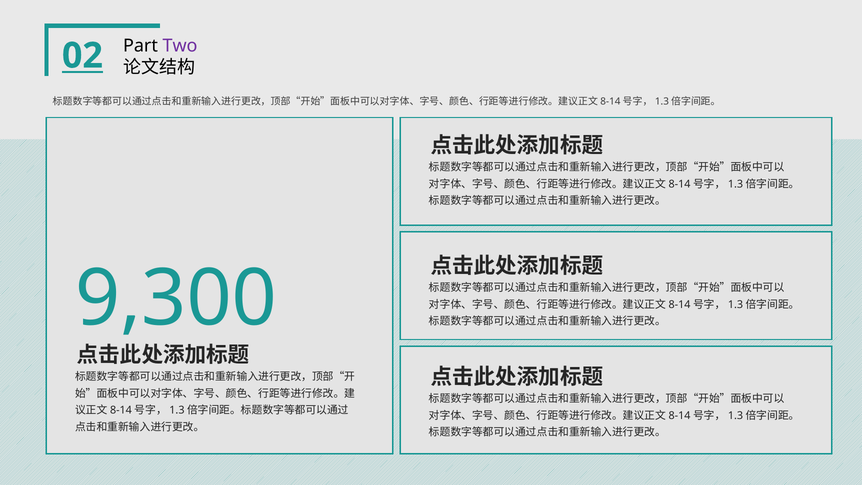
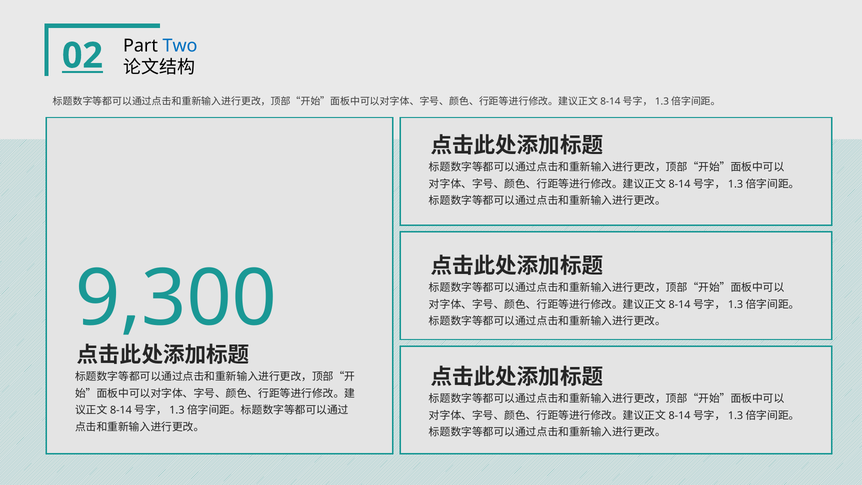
Two colour: purple -> blue
